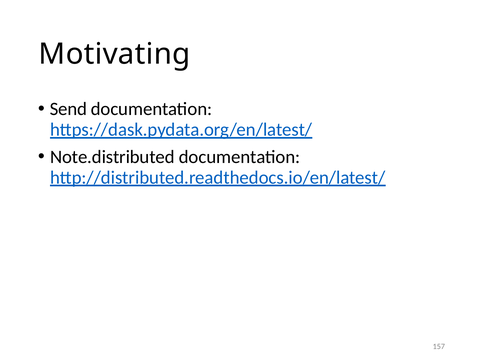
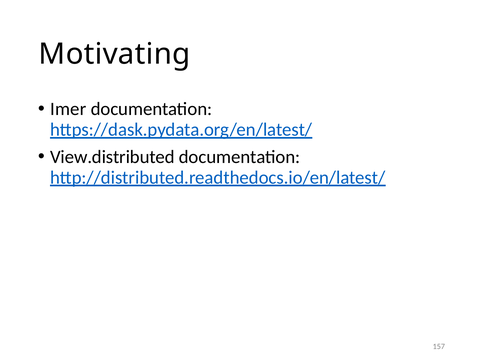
Send: Send -> Imer
Note.distributed: Note.distributed -> View.distributed
